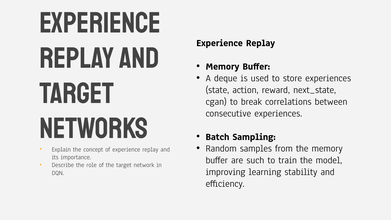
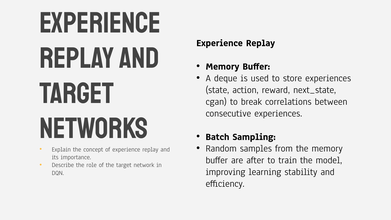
such: such -> after
